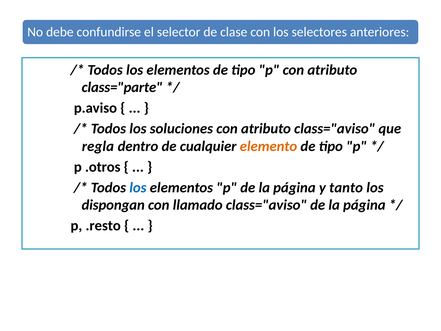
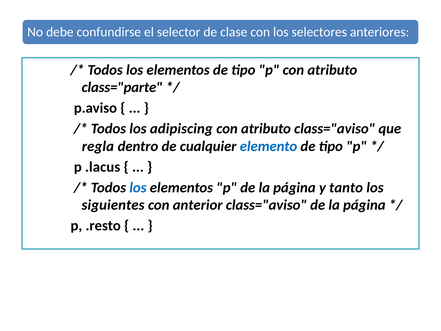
soluciones: soluciones -> adipiscing
elemento colour: orange -> blue
.otros: .otros -> .lacus
dispongan: dispongan -> siguientes
llamado: llamado -> anterior
